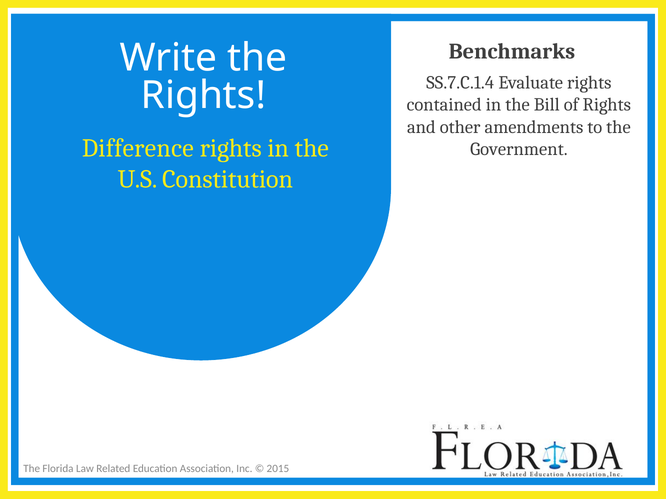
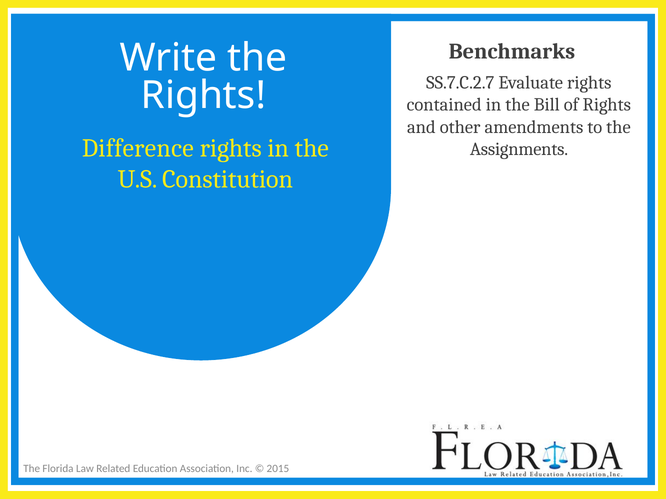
SS.7.C.1.4: SS.7.C.1.4 -> SS.7.C.2.7
Government: Government -> Assignments
